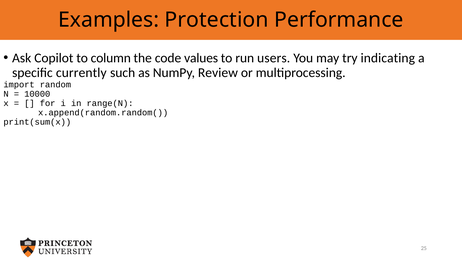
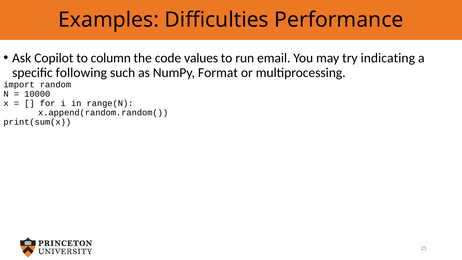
Protection: Protection -> Difficulties
users: users -> email
currently: currently -> following
Review: Review -> Format
